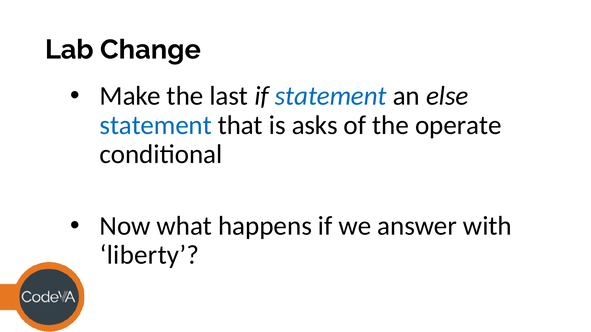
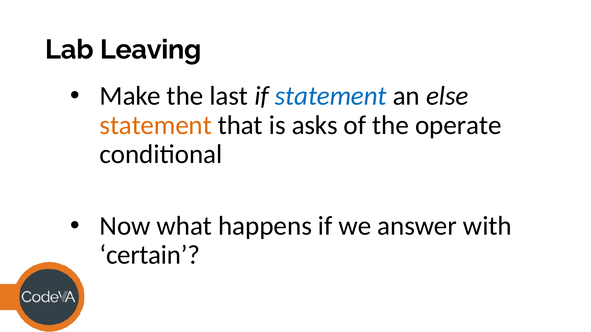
Change: Change -> Leaving
statement at (156, 125) colour: blue -> orange
liberty: liberty -> certain
